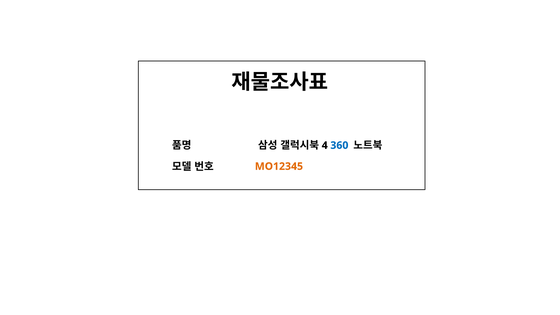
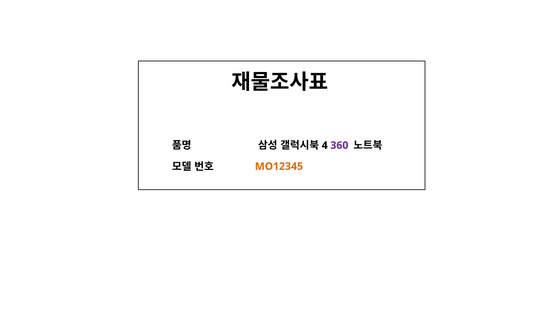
360 colour: blue -> purple
